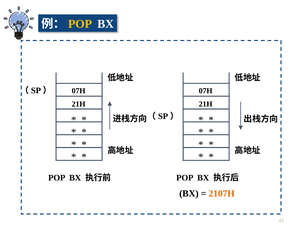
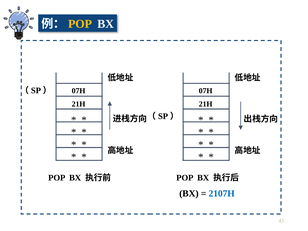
2107H colour: orange -> blue
